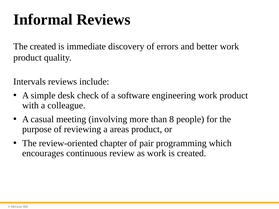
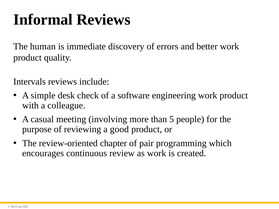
The created: created -> human
8: 8 -> 5
areas: areas -> good
